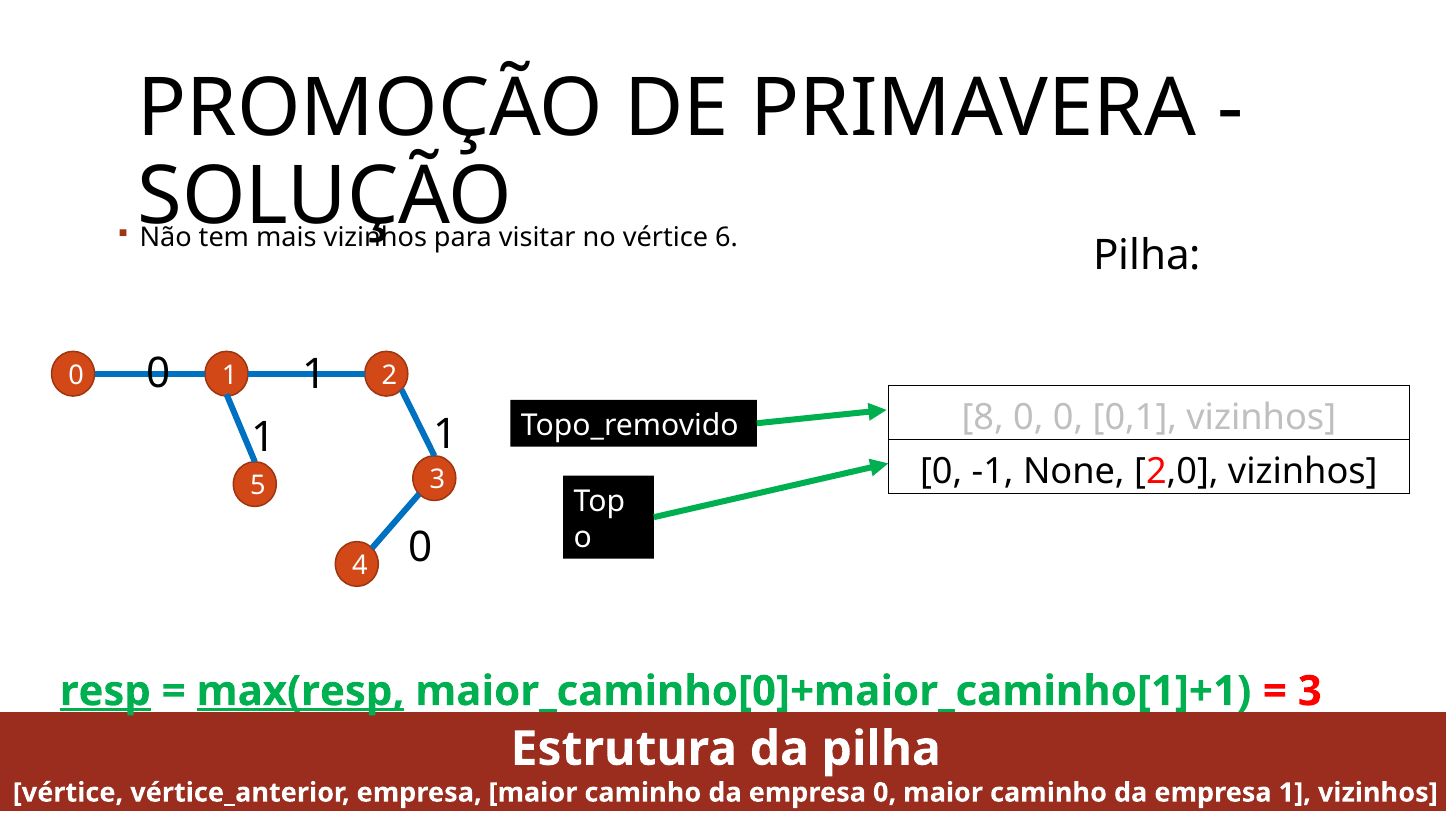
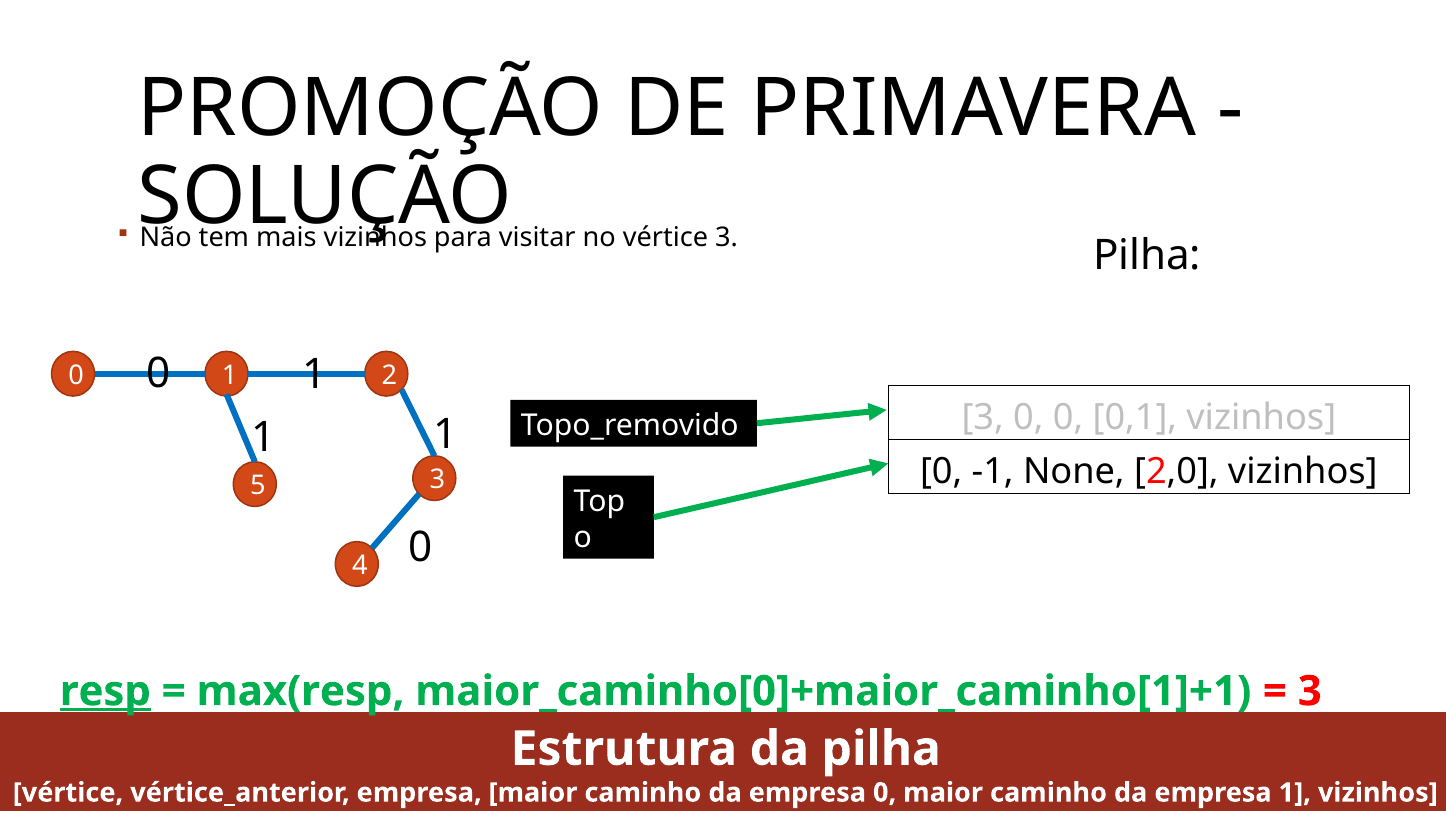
vértice 6: 6 -> 3
8 at (983, 418): 8 -> 3
max(resp underline: present -> none
